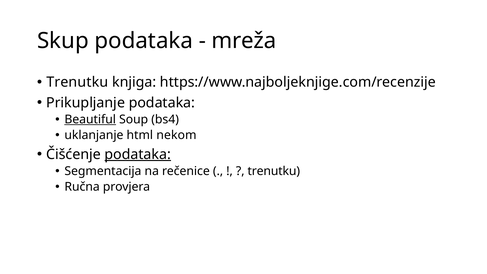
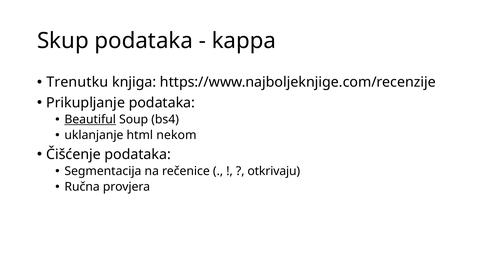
mreža: mreža -> kappa
podataka at (138, 154) underline: present -> none
trenutku at (274, 171): trenutku -> otkrivaju
